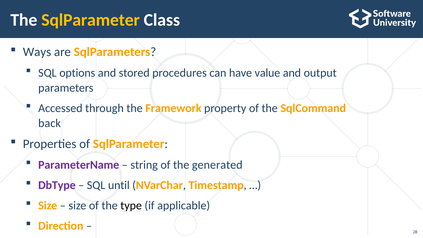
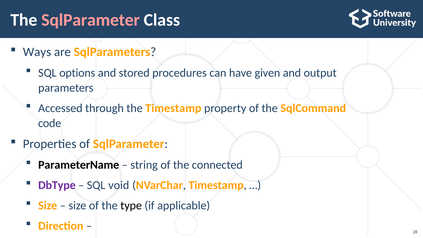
SqlParameter at (91, 20) colour: yellow -> pink
value: value -> given
the Framework: Framework -> Timestamp
back: back -> code
ParameterName colour: purple -> black
generated: generated -> connected
until: until -> void
